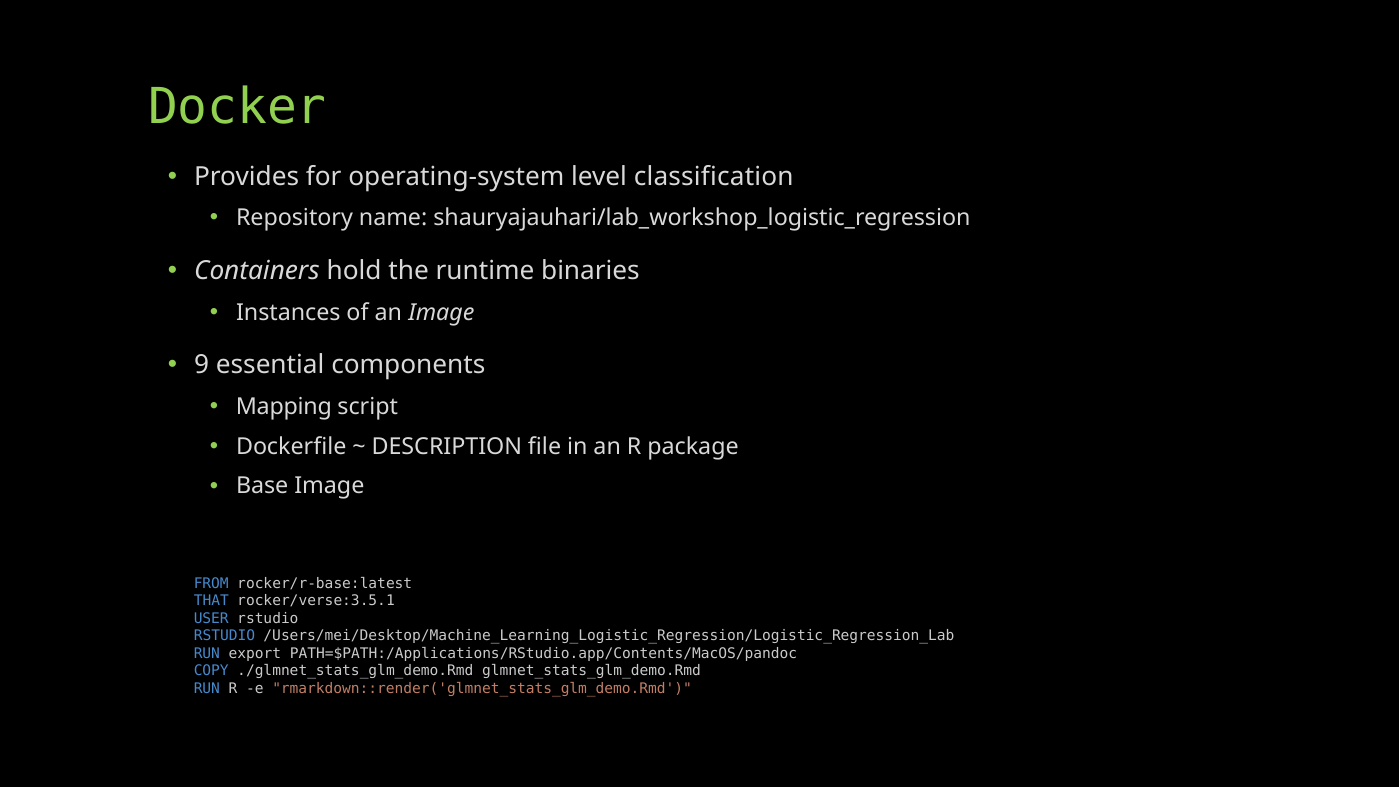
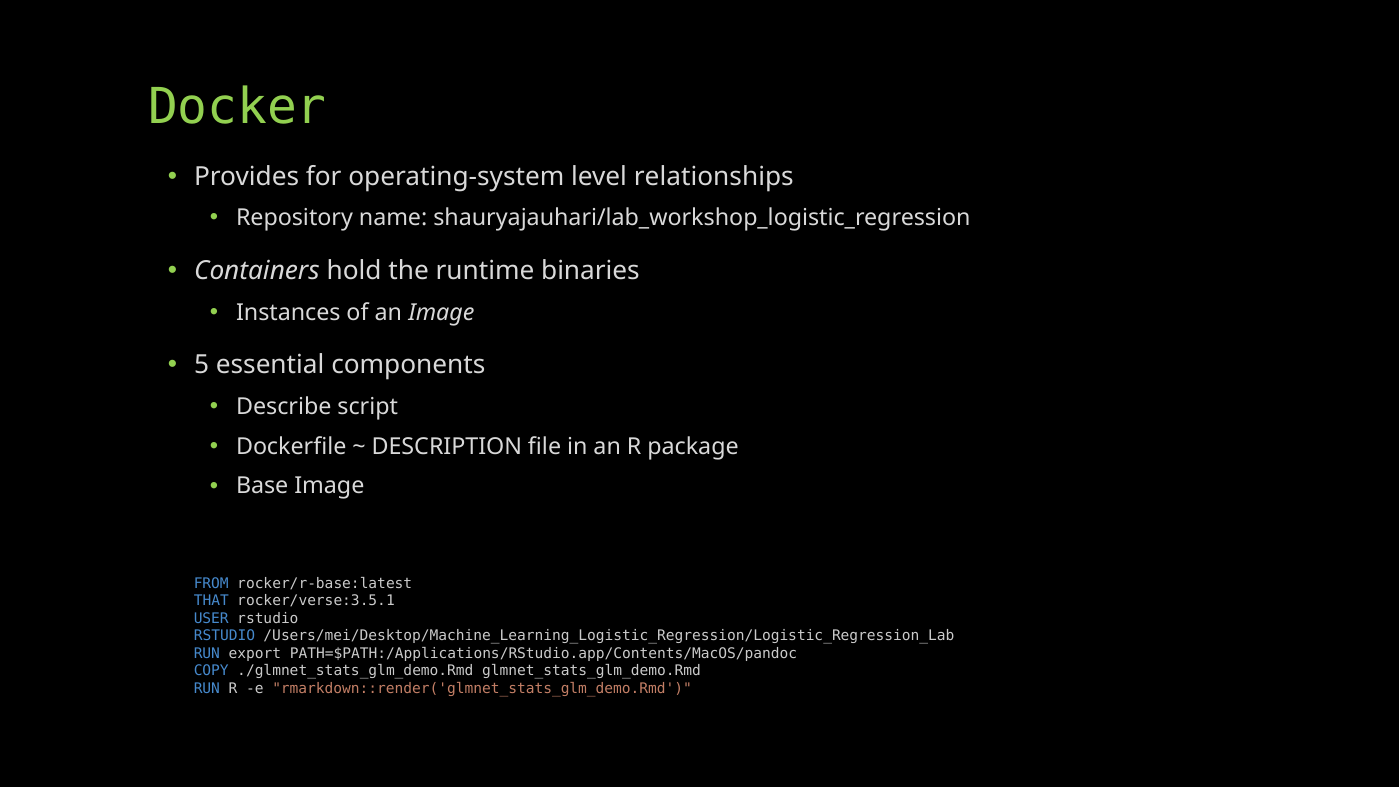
classification: classification -> relationships
9: 9 -> 5
Mapping: Mapping -> Describe
